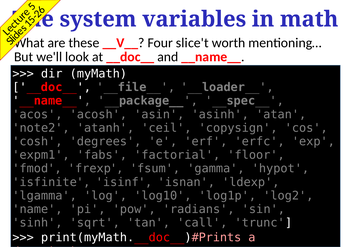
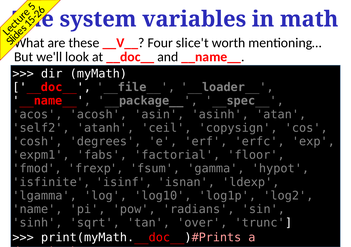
note2: note2 -> self2
call: call -> over
